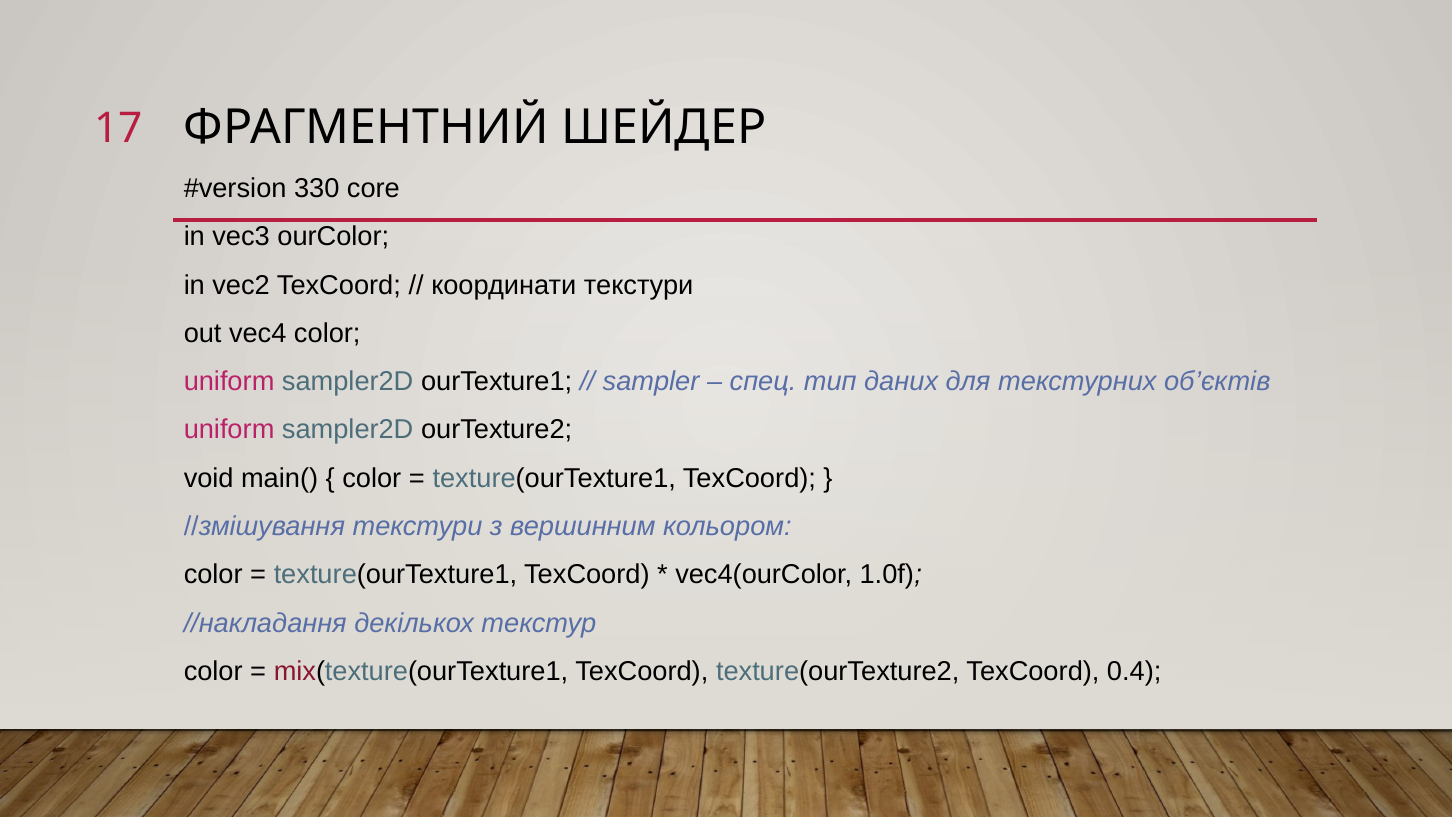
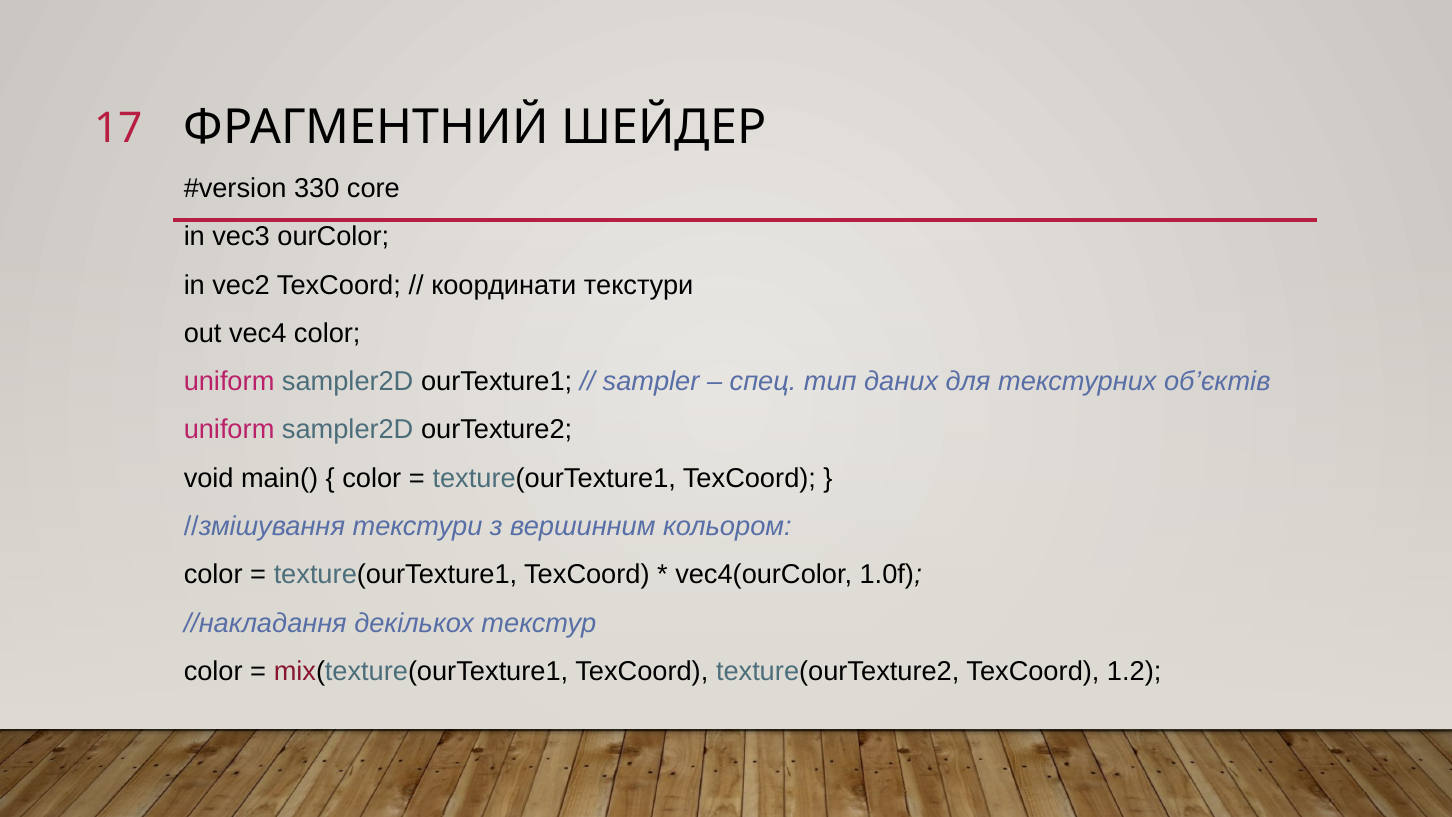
0.4: 0.4 -> 1.2
